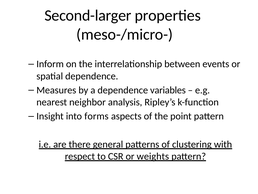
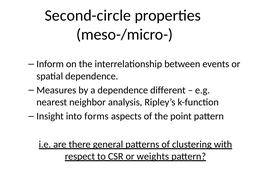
Second-larger: Second-larger -> Second-circle
variables: variables -> different
